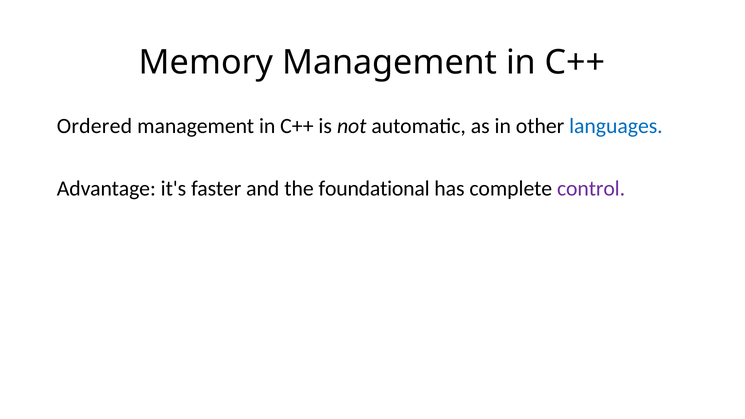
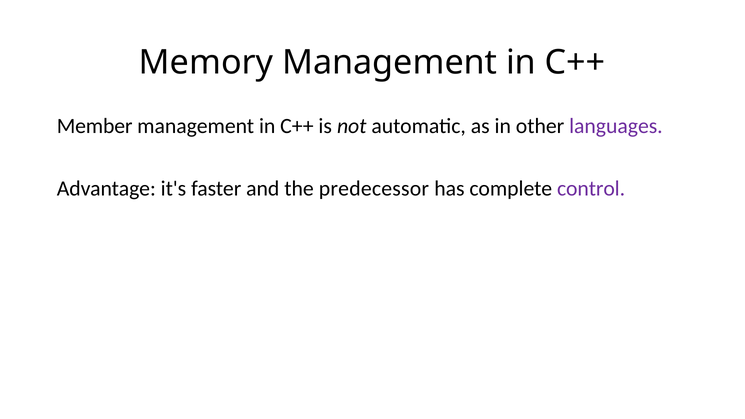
Ordered: Ordered -> Member
languages colour: blue -> purple
foundational: foundational -> predecessor
